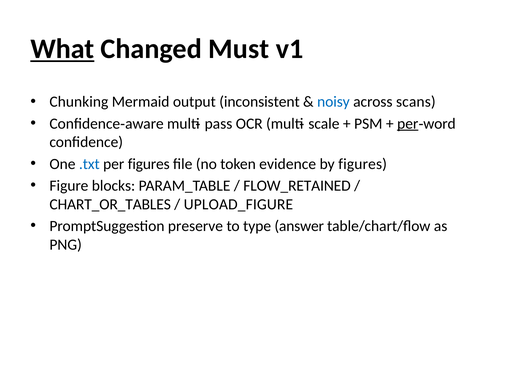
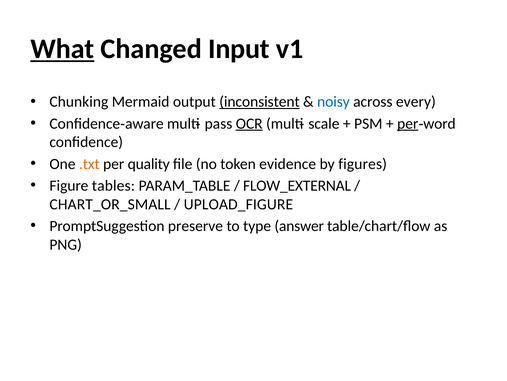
Must: Must -> Input
inconsistent underline: none -> present
scans: scans -> every
OCR underline: none -> present
.txt colour: blue -> orange
per figures: figures -> quality
blocks: blocks -> tables
FLOW_RETAINED: FLOW_RETAINED -> FLOW_EXTERNAL
CHART_OR_TABLES: CHART_OR_TABLES -> CHART_OR_SMALL
